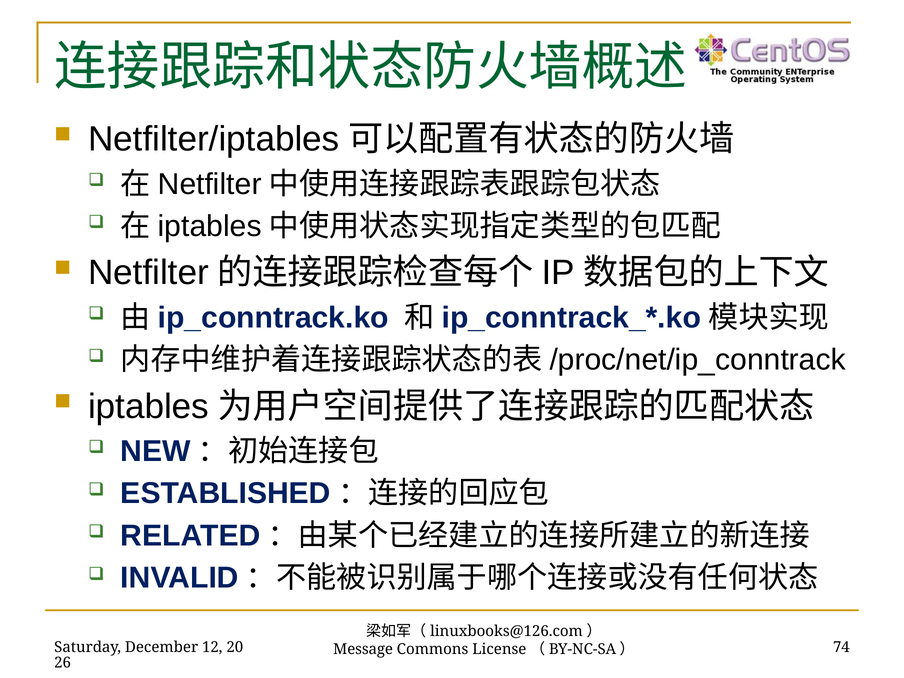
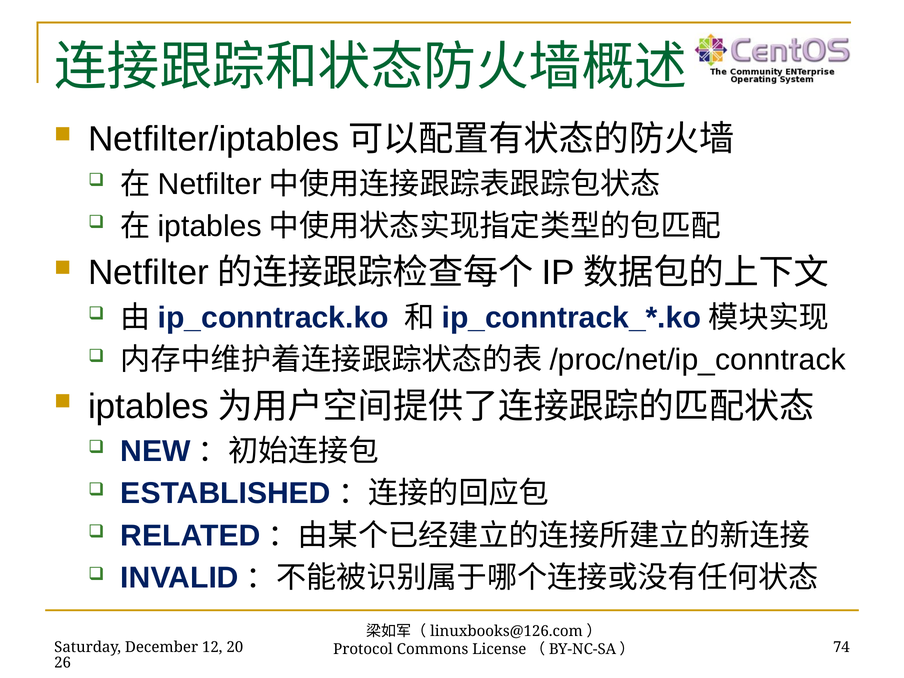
Message: Message -> Protocol
